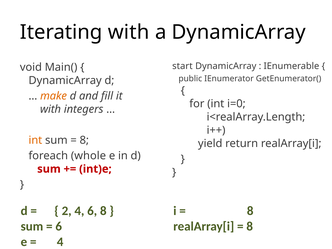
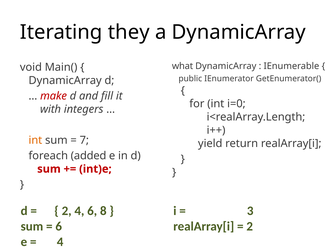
Iterating with: with -> they
start: start -> what
make colour: orange -> red
8 at (84, 140): 8 -> 7
whole: whole -> added
8 at (250, 211): 8 -> 3
8 at (250, 226): 8 -> 2
